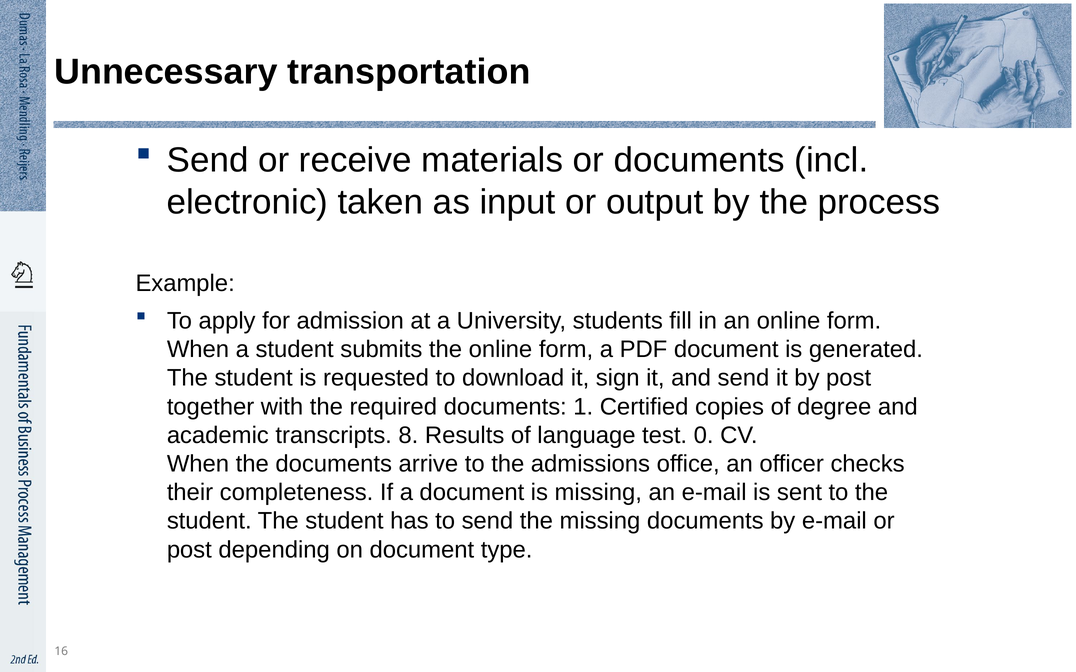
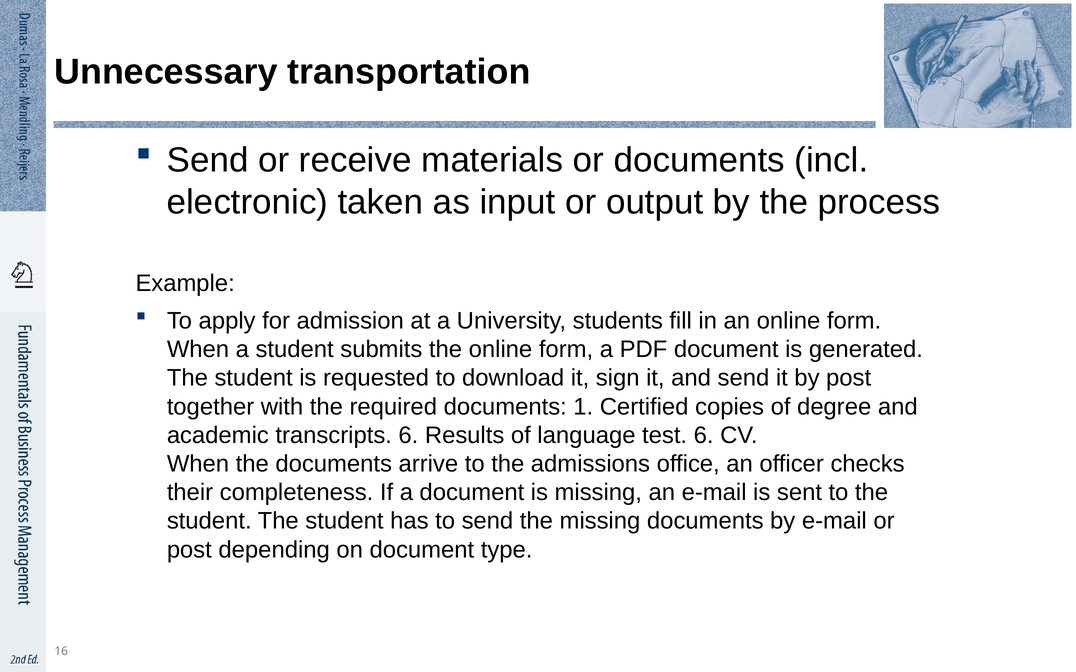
transcripts 8: 8 -> 6
test 0: 0 -> 6
